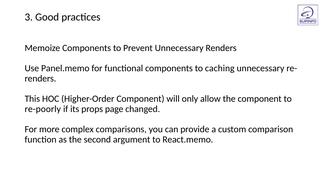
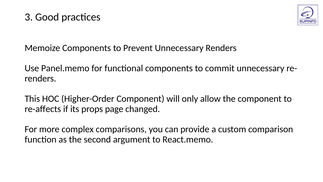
caching: caching -> commit
re-poorly: re-poorly -> re-affects
